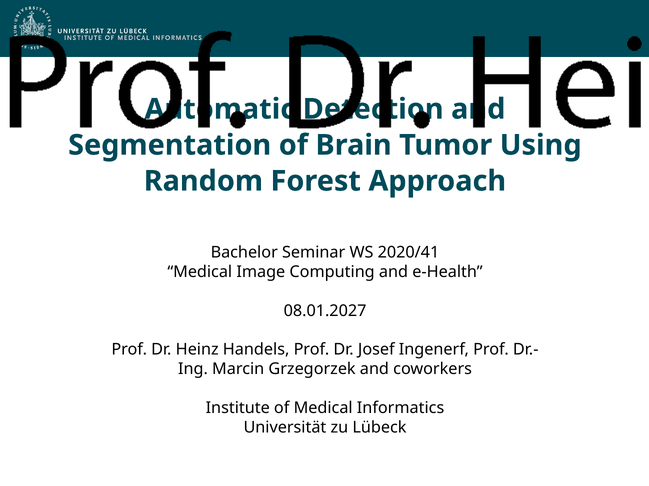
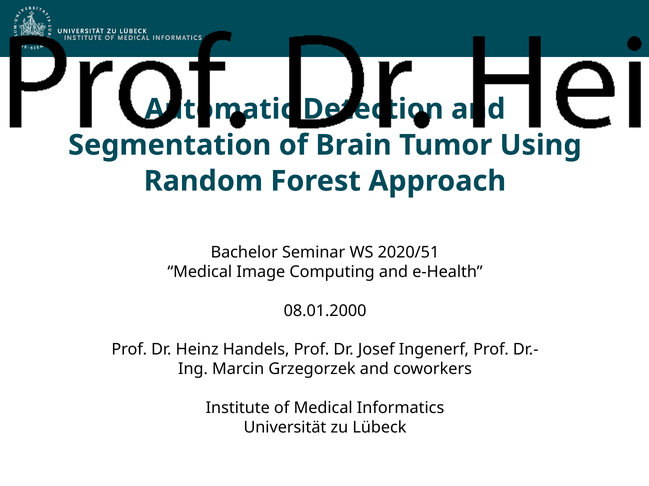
2020/41: 2020/41 -> 2020/51
08.01.2027: 08.01.2027 -> 08.01.2000
